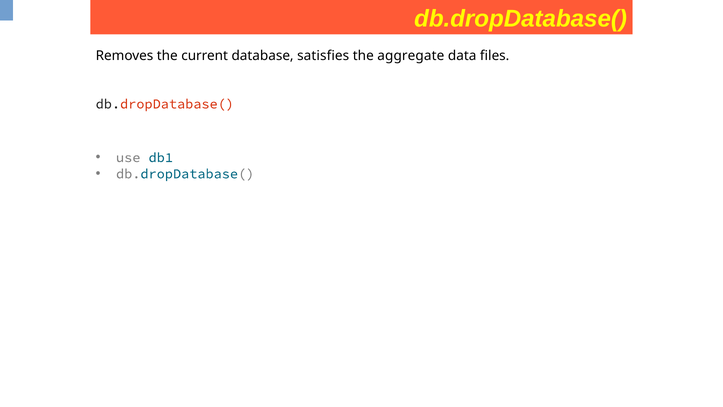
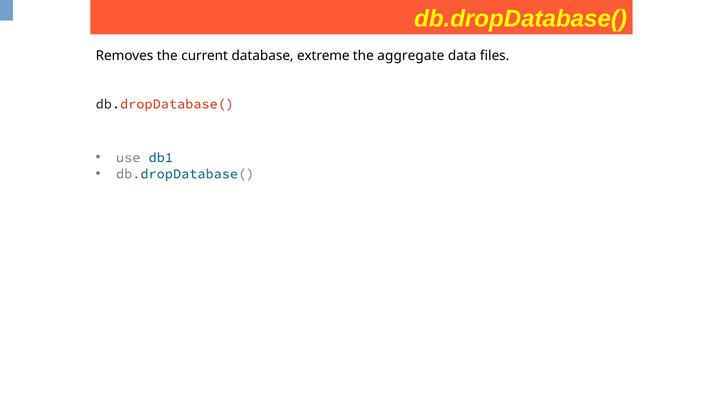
satisfies: satisfies -> extreme
